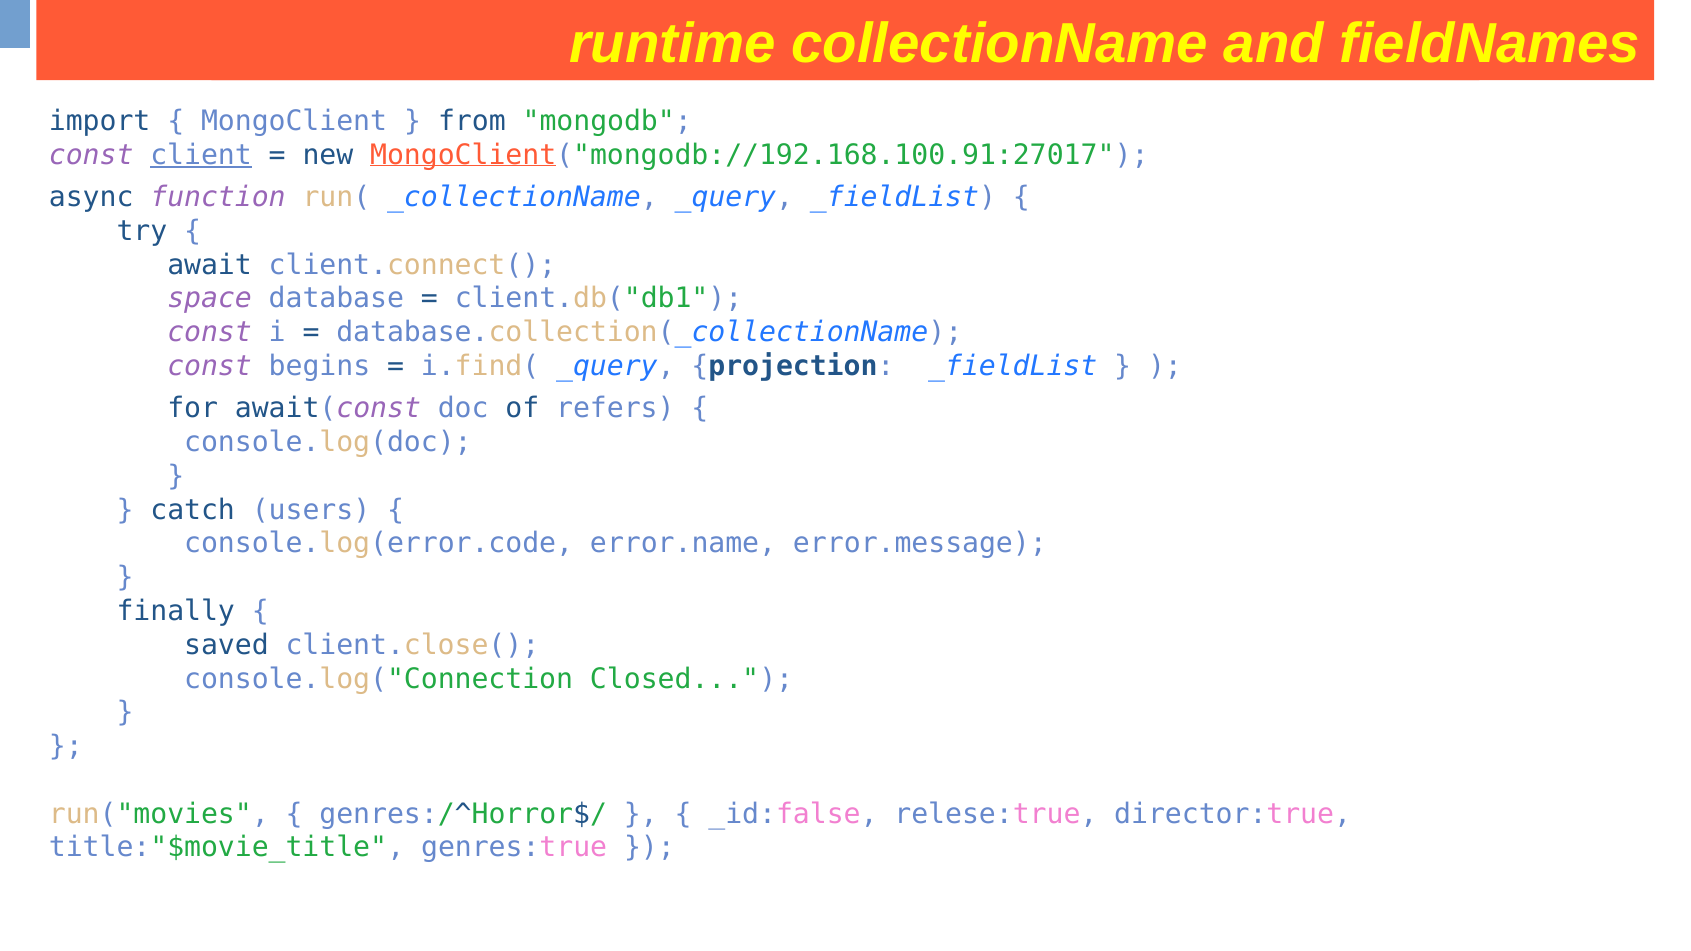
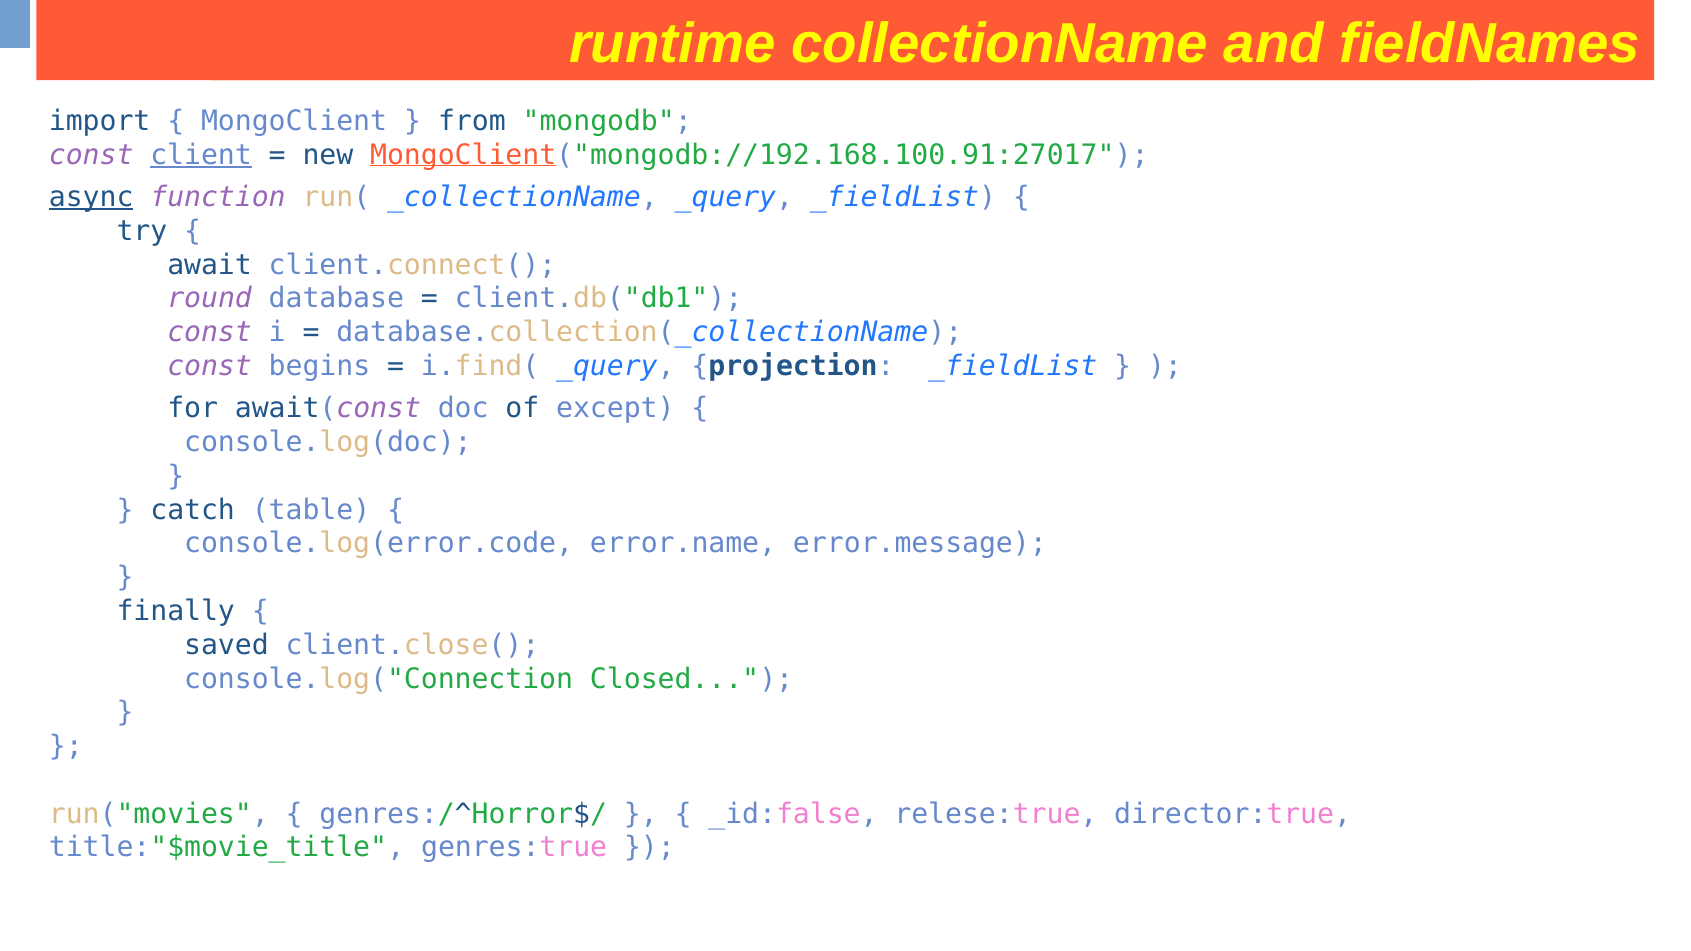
async underline: none -> present
space: space -> round
refers: refers -> except
users: users -> table
